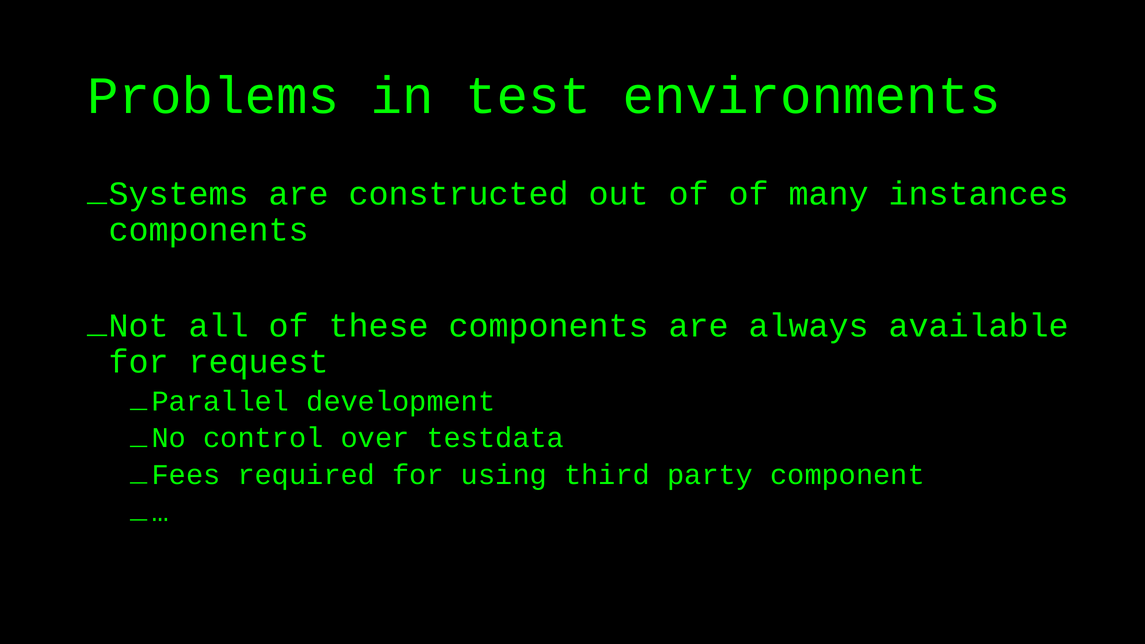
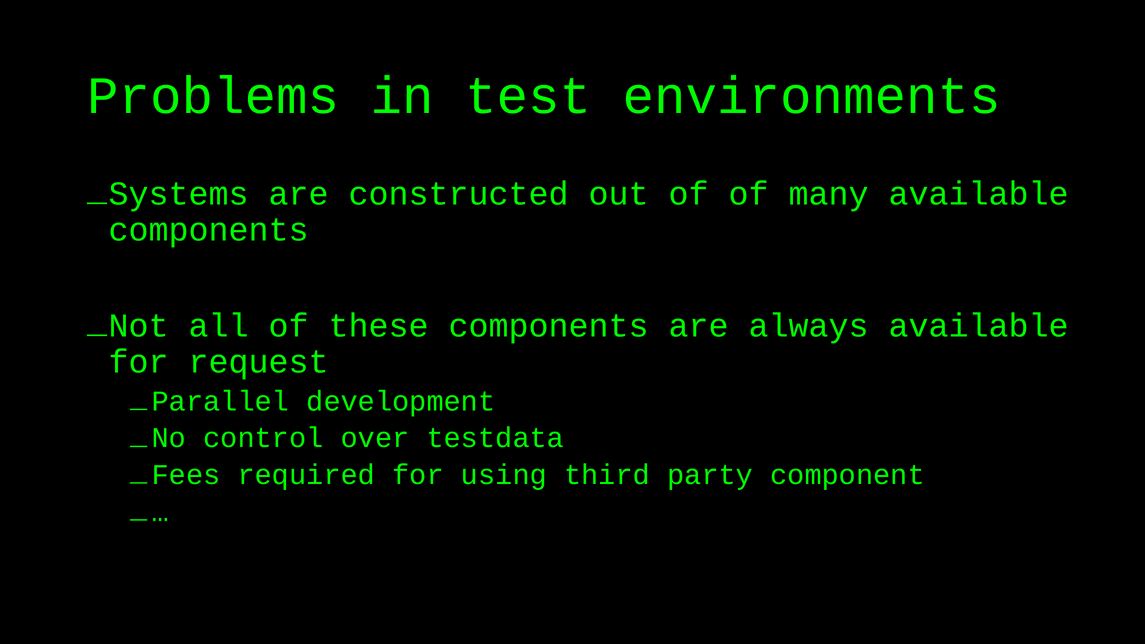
many instances: instances -> available
